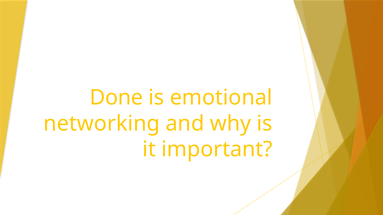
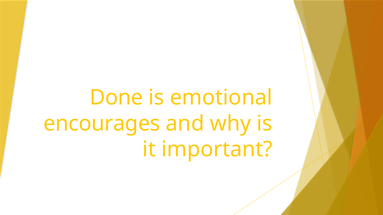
networking: networking -> encourages
